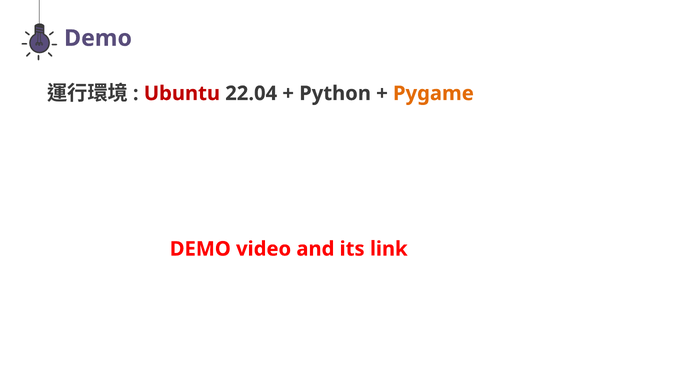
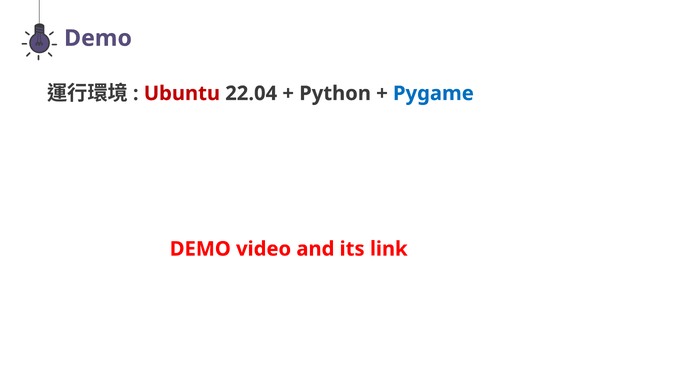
Pygame colour: orange -> blue
